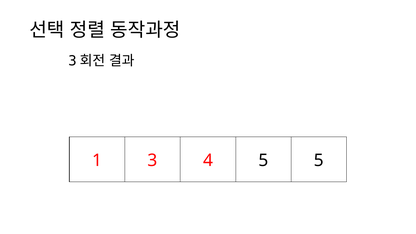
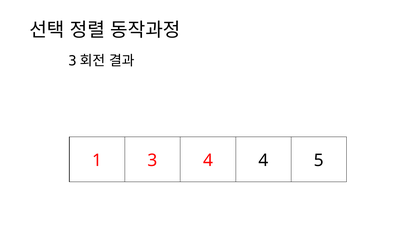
4 5: 5 -> 4
